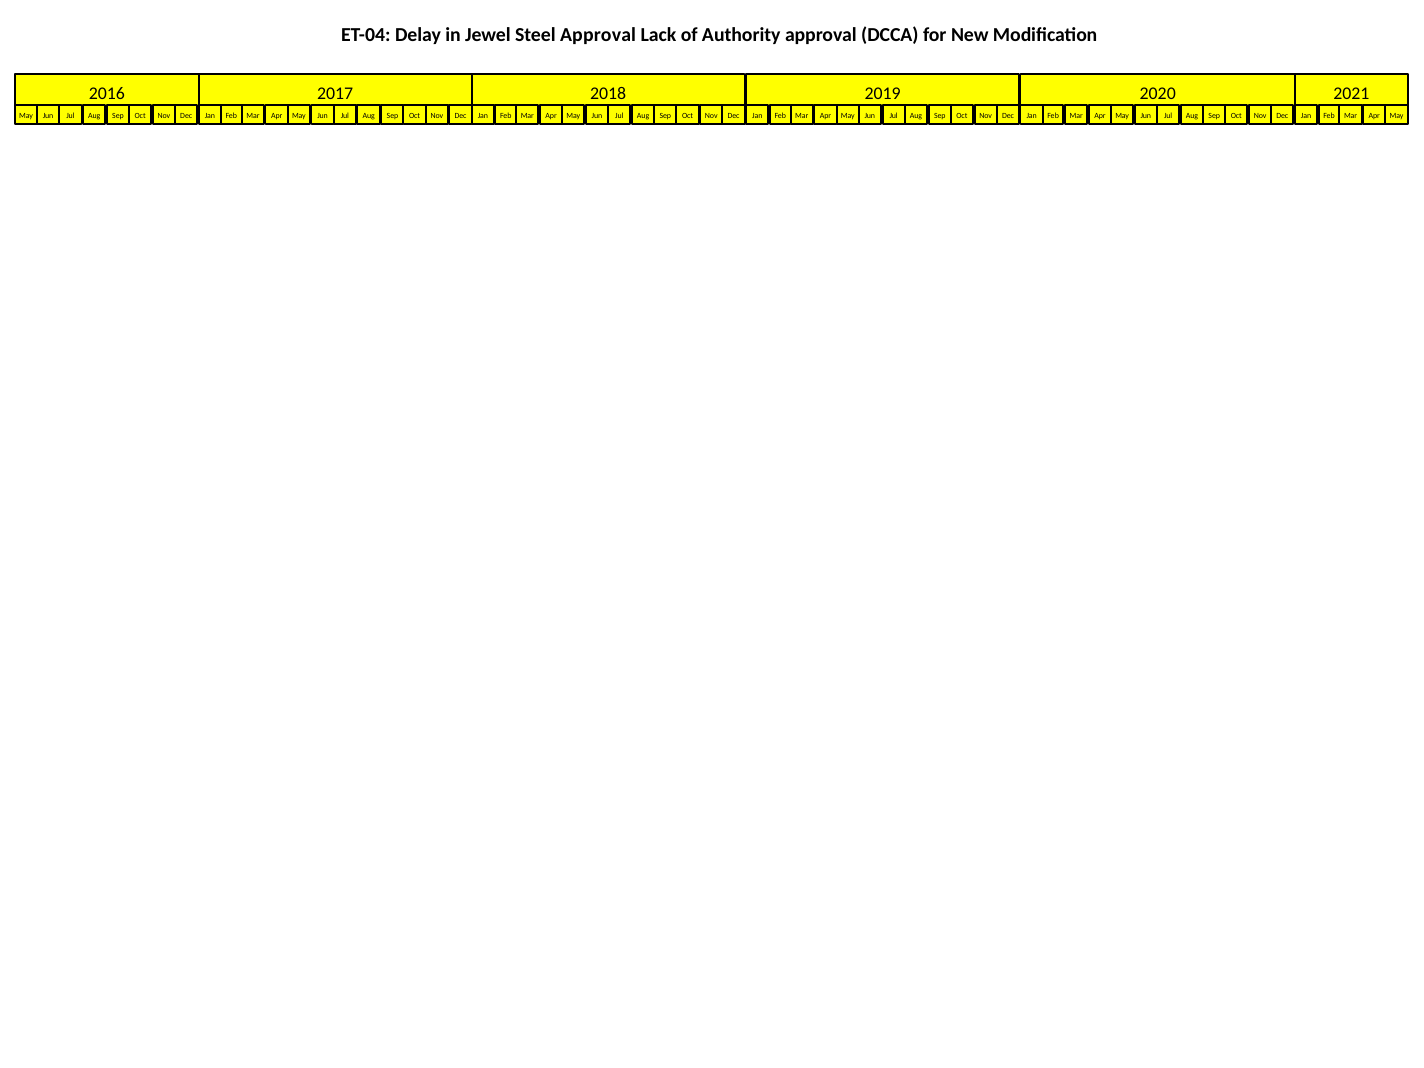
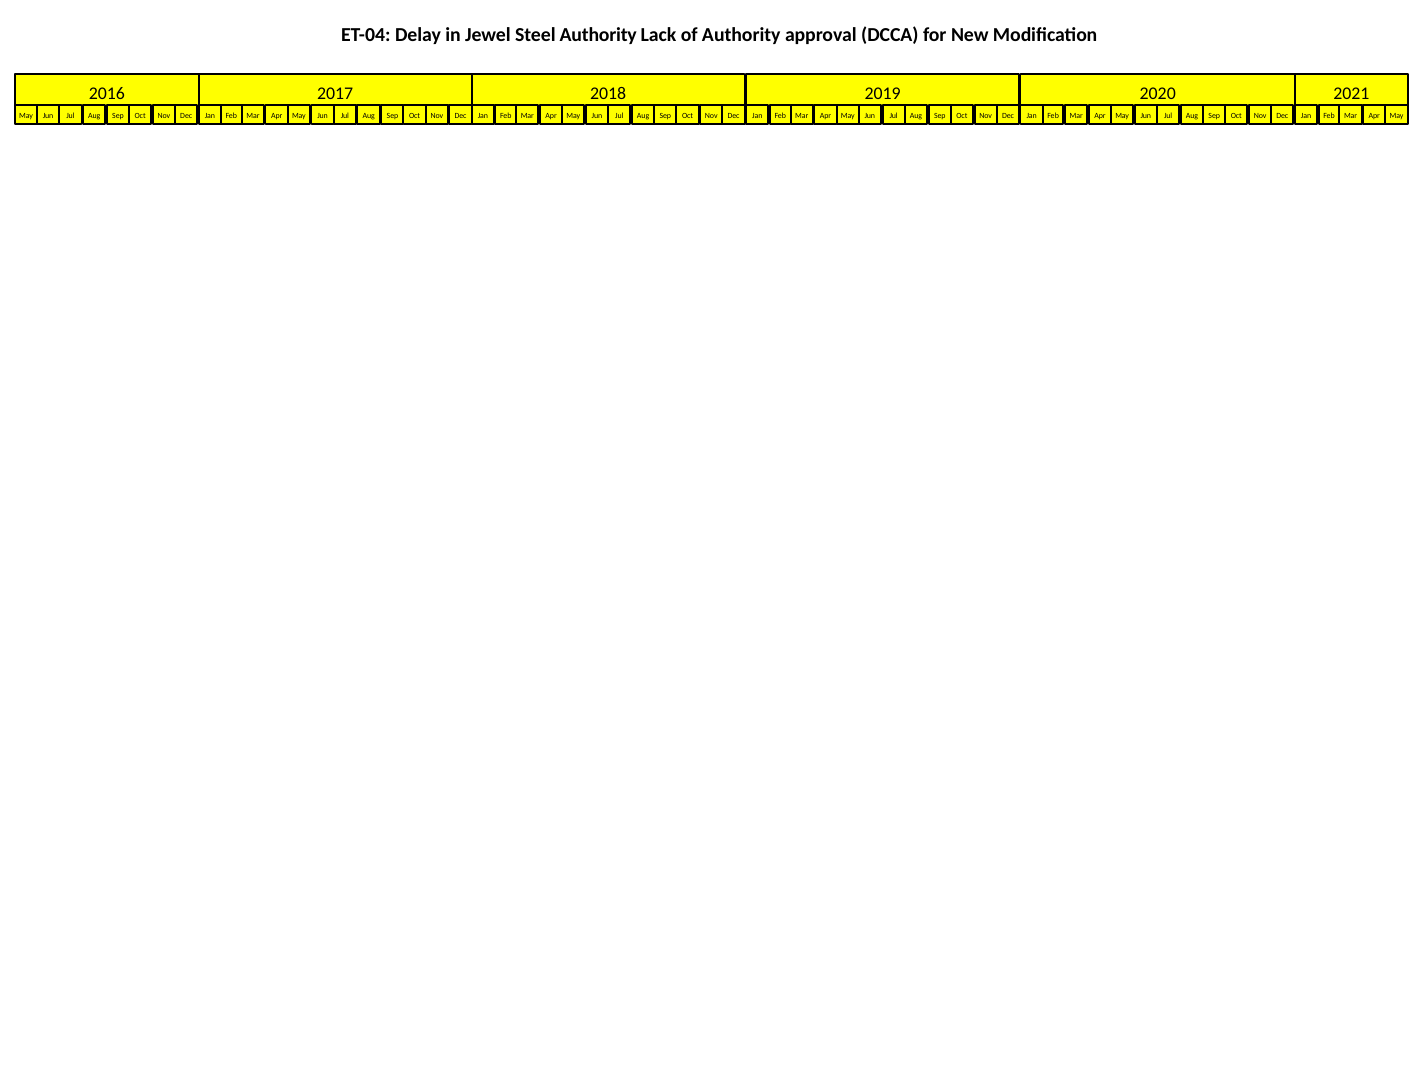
Steel Approval: Approval -> Authority
